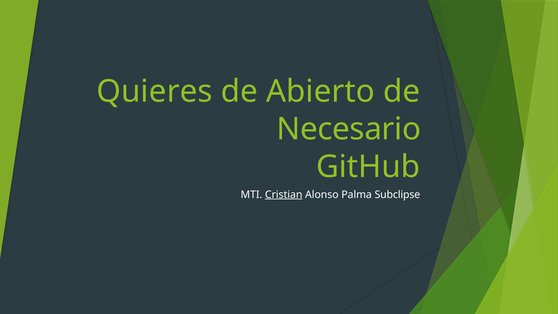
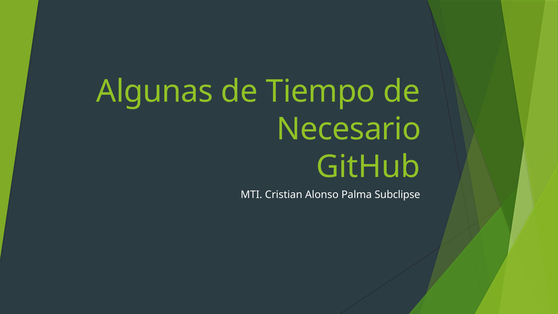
Quieres: Quieres -> Algunas
Abierto: Abierto -> Tiempo
Cristian underline: present -> none
